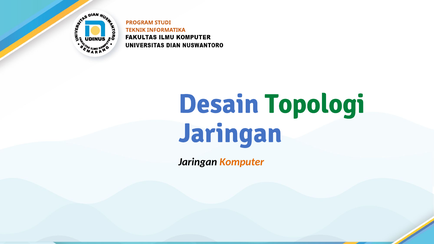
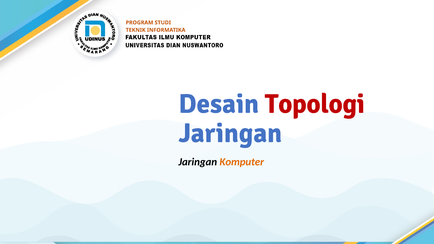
Topologi colour: green -> red
